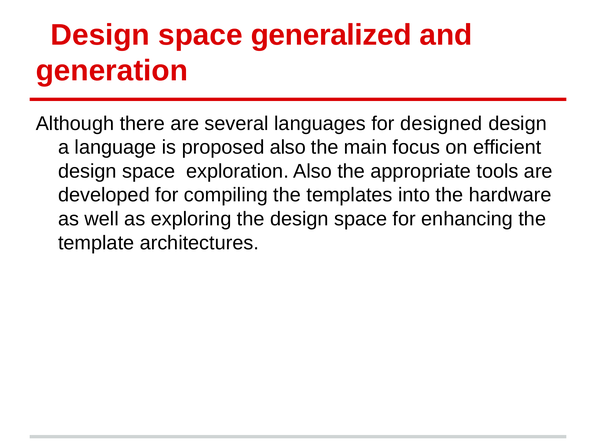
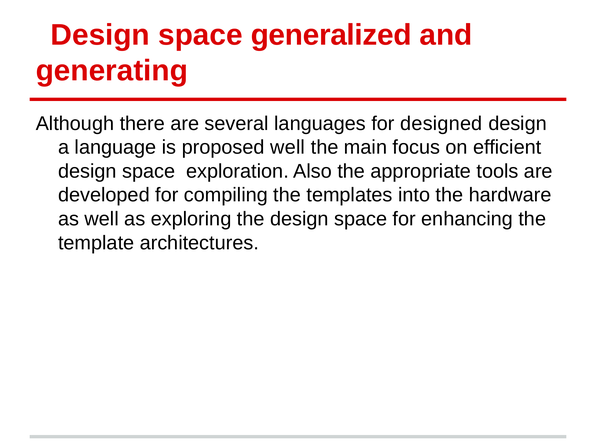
generation: generation -> generating
proposed also: also -> well
